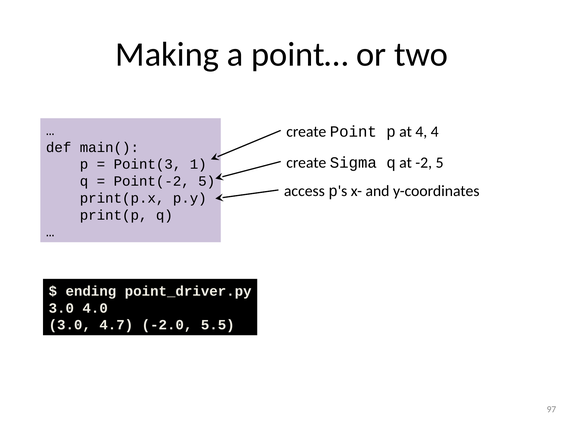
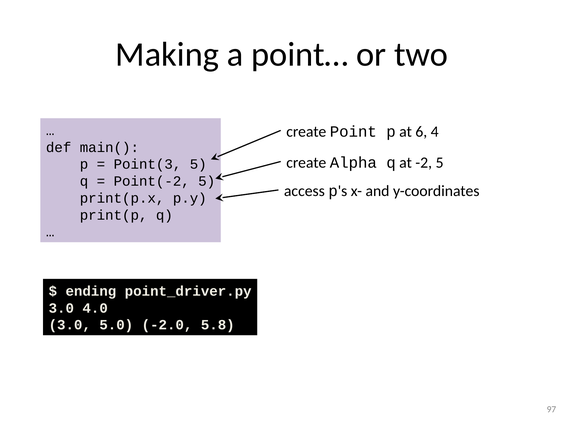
at 4: 4 -> 6
Sigma: Sigma -> Alpha
Point(3 1: 1 -> 5
4.7: 4.7 -> 5.0
5.5: 5.5 -> 5.8
